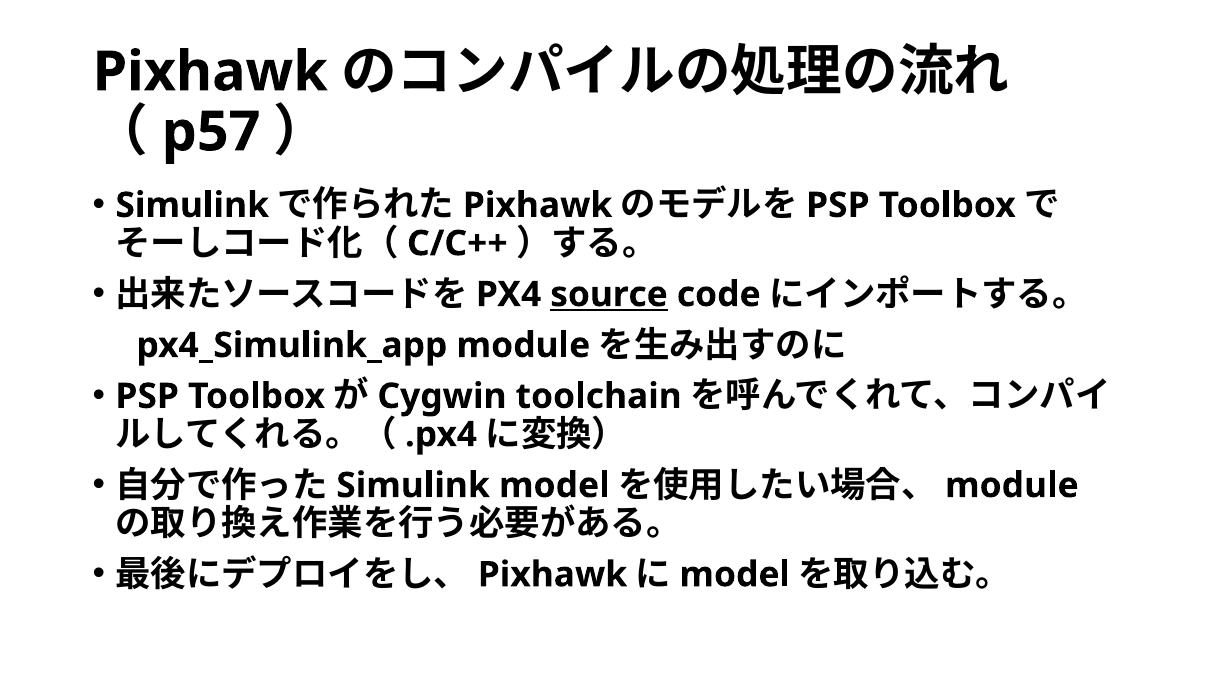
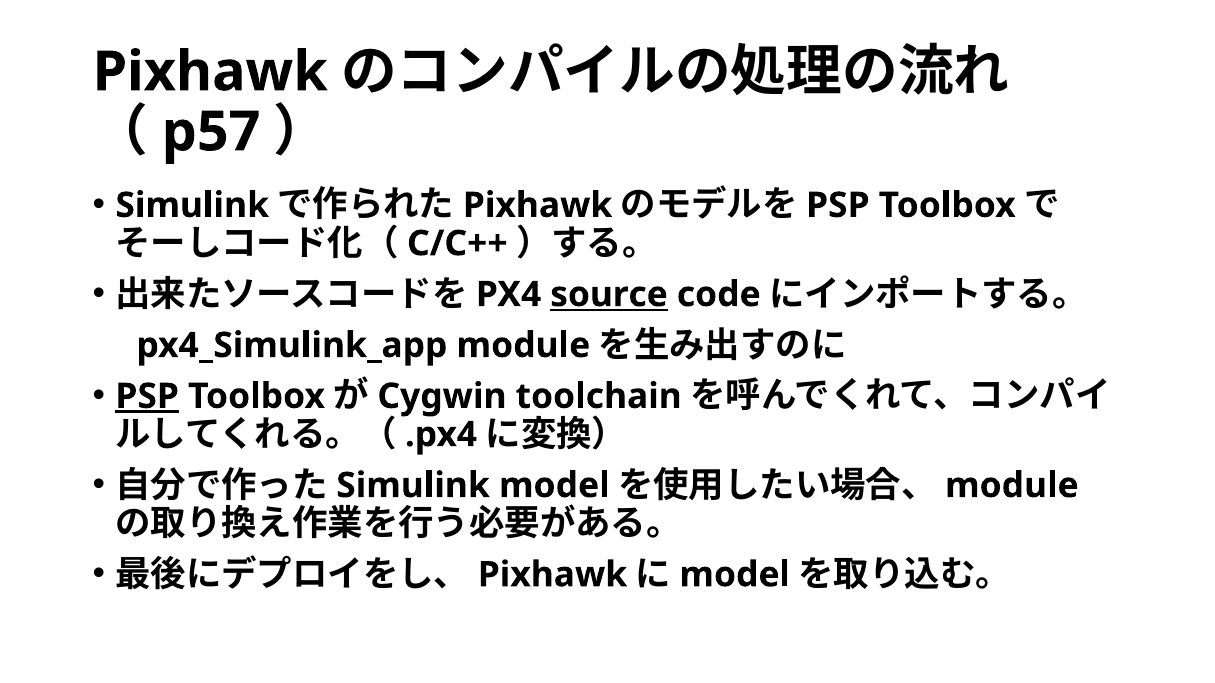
PSP at (147, 397) underline: none -> present
